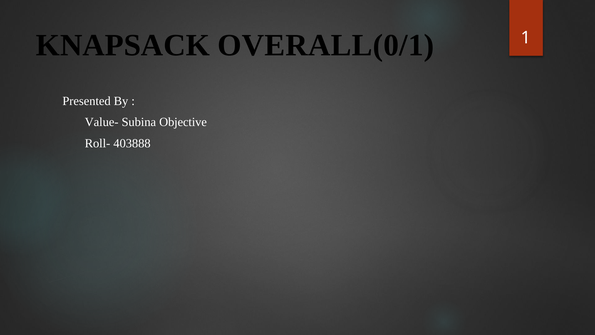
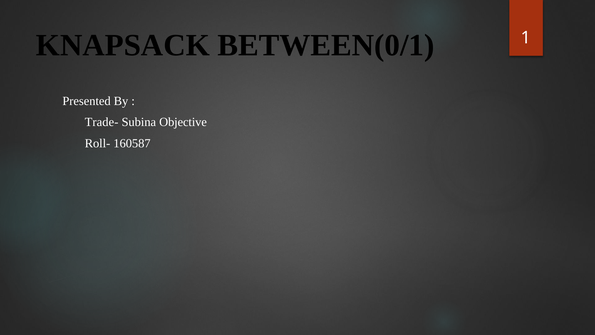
OVERALL(0/1: OVERALL(0/1 -> BETWEEN(0/1
Value-: Value- -> Trade-
403888: 403888 -> 160587
